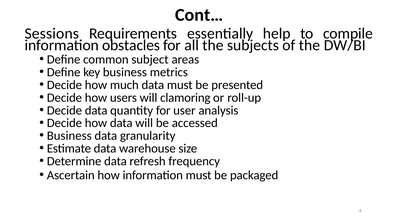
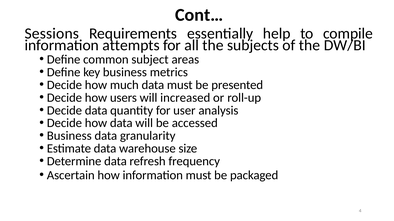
obstacles: obstacles -> attempts
clamoring: clamoring -> increased
